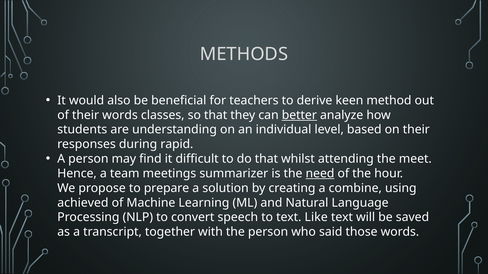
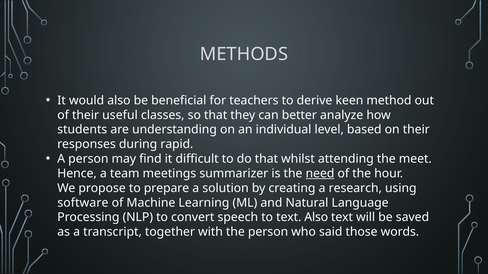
their words: words -> useful
better underline: present -> none
combine: combine -> research
achieved: achieved -> software
text Like: Like -> Also
